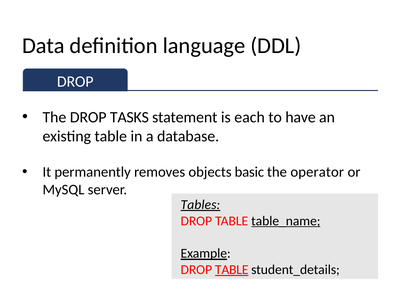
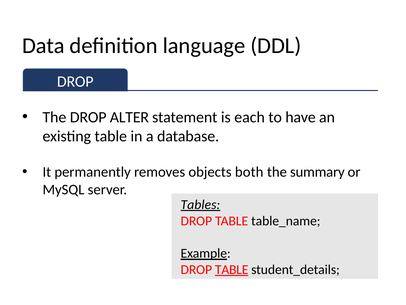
TASKS: TASKS -> ALTER
basic: basic -> both
operator: operator -> summary
table_name underline: present -> none
